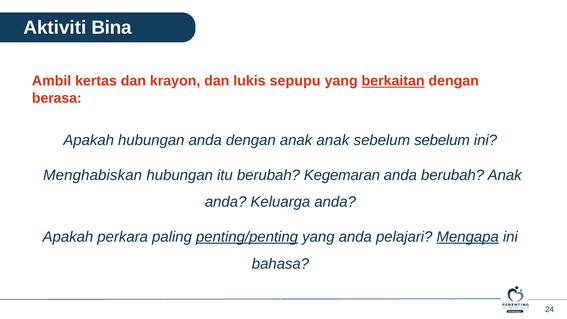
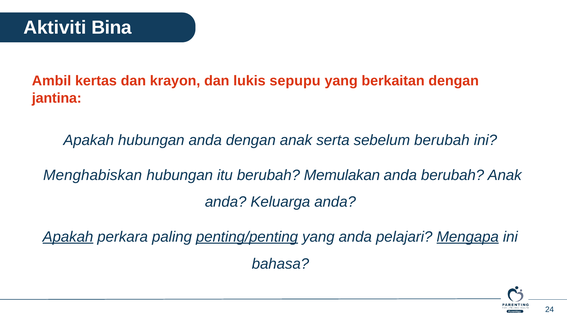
berkaitan underline: present -> none
berasa: berasa -> jantina
anak anak: anak -> serta
sebelum sebelum: sebelum -> berubah
Kegemaran: Kegemaran -> Memulakan
Apakah at (68, 237) underline: none -> present
